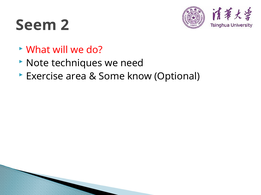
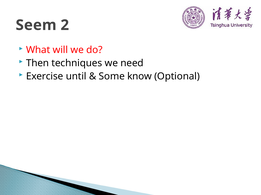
Note: Note -> Then
area: area -> until
